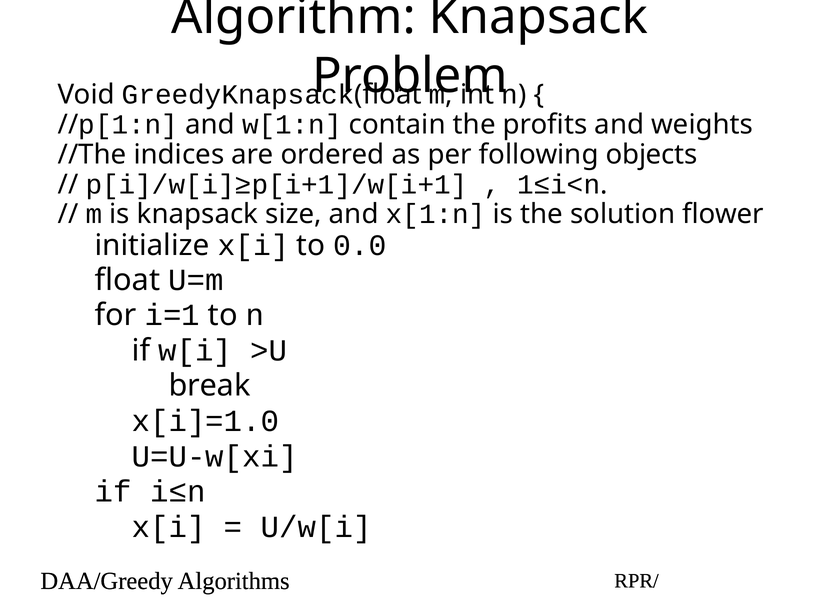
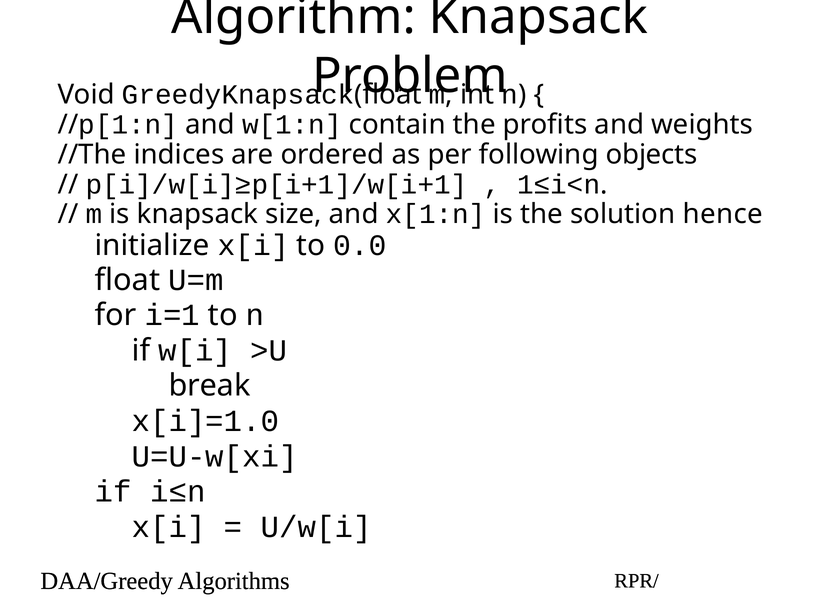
flower: flower -> hence
